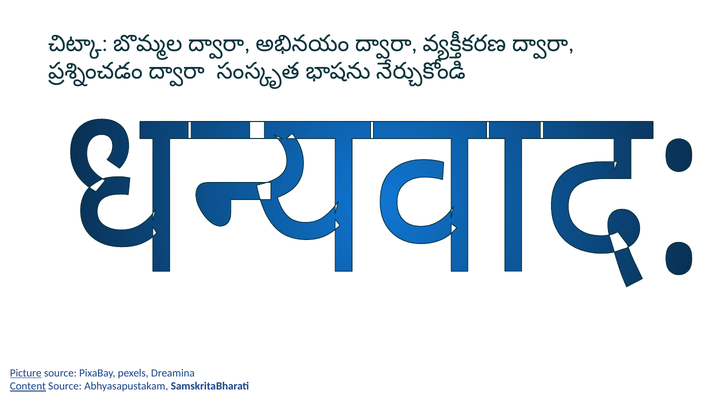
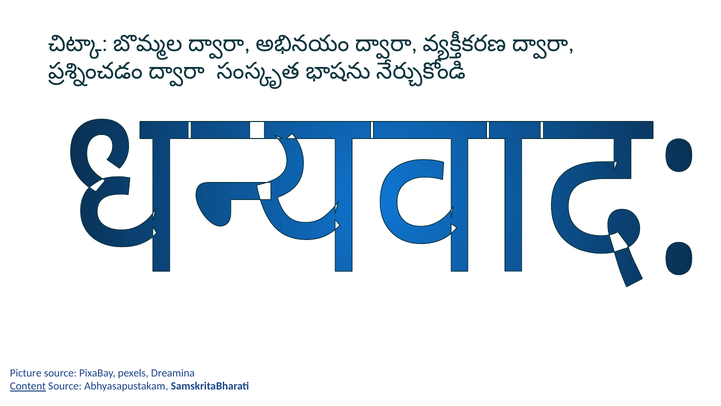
Picture underline: present -> none
